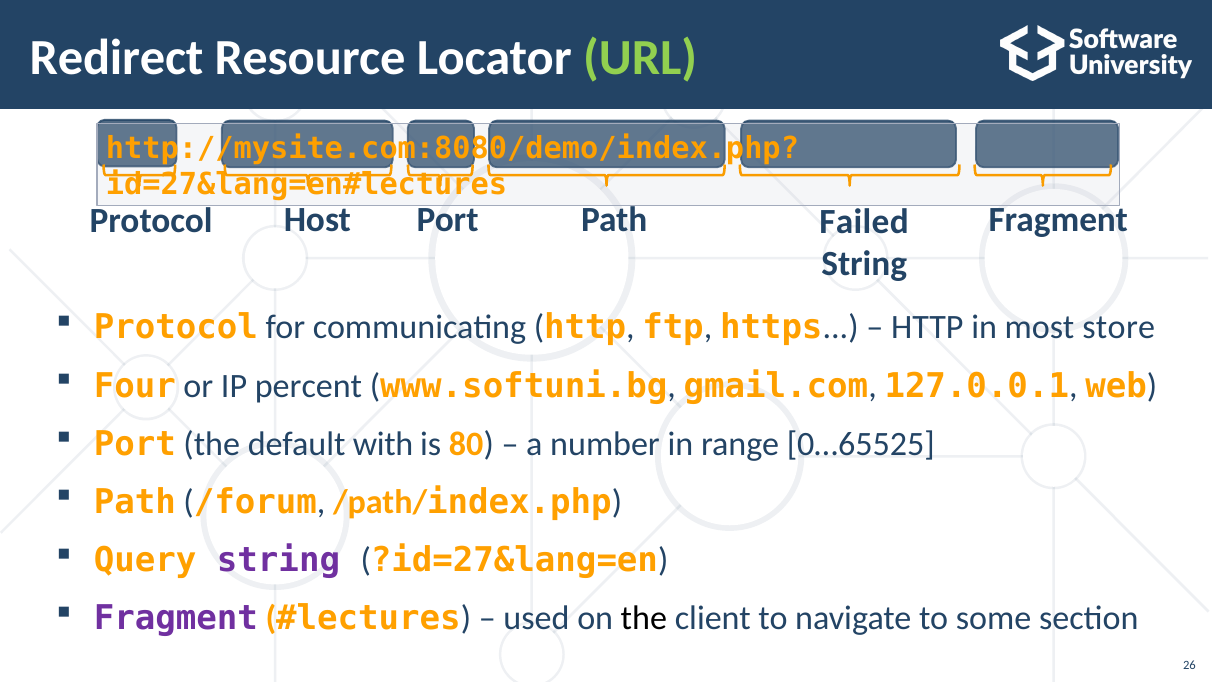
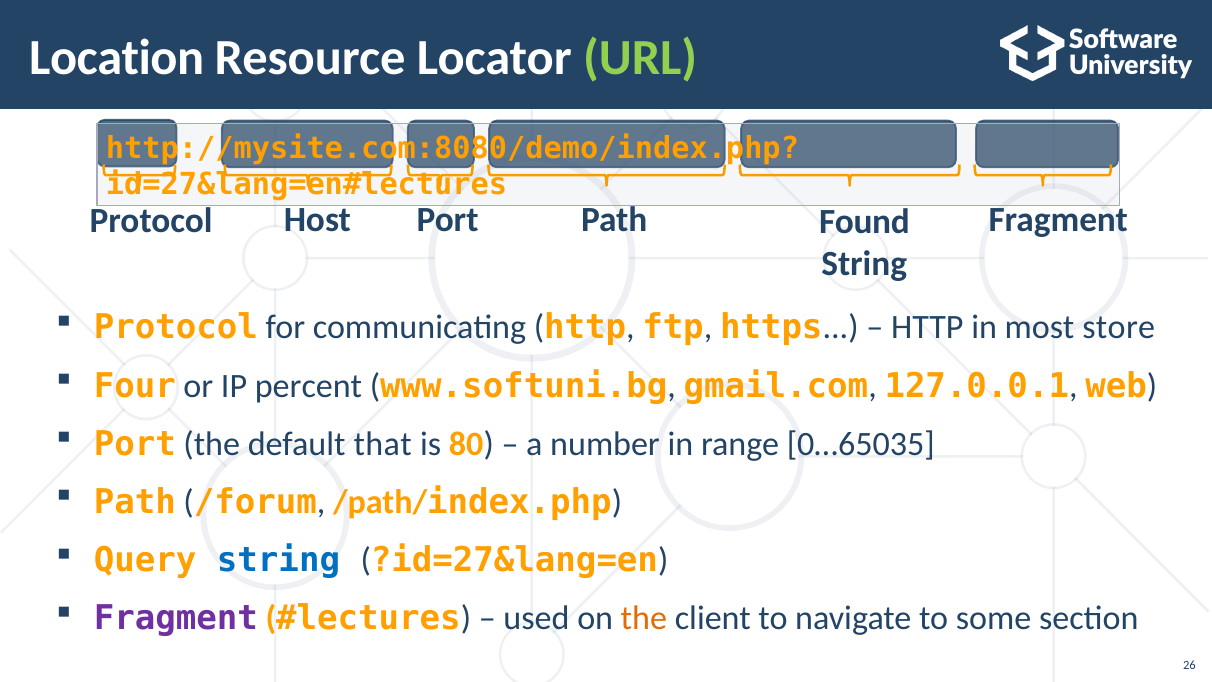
Redirect: Redirect -> Location
Failed: Failed -> Found
with: with -> that
0…65525: 0…65525 -> 0…65035
string at (278, 560) colour: purple -> blue
the at (644, 618) colour: black -> orange
